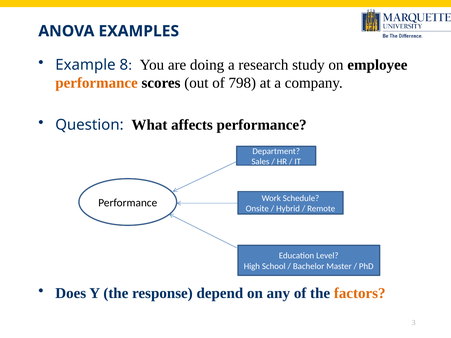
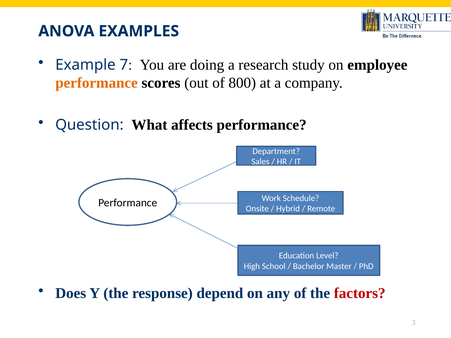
8: 8 -> 7
798: 798 -> 800
factors colour: orange -> red
